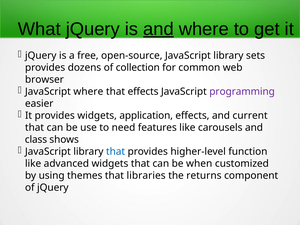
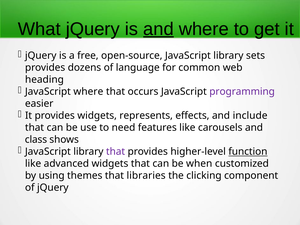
collection: collection -> language
browser: browser -> heading
that effects: effects -> occurs
application: application -> represents
current: current -> include
that at (116, 152) colour: blue -> purple
function underline: none -> present
returns: returns -> clicking
